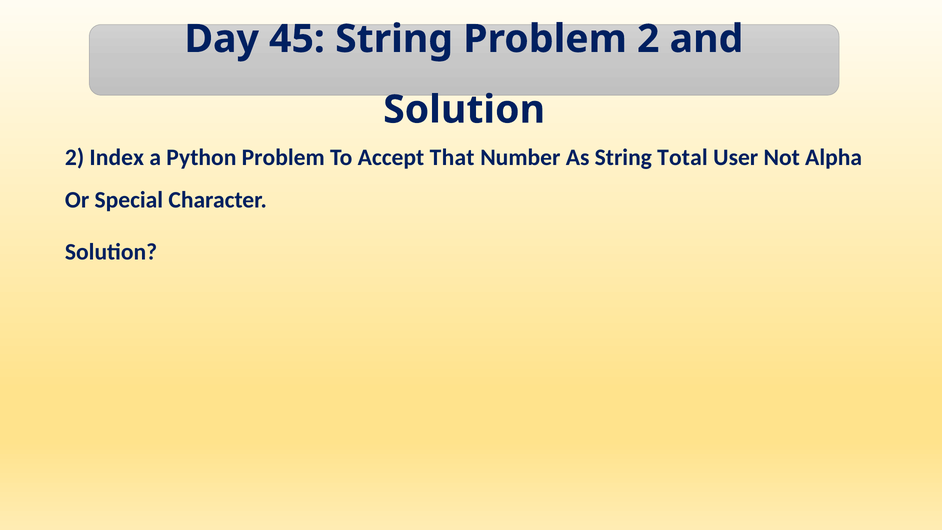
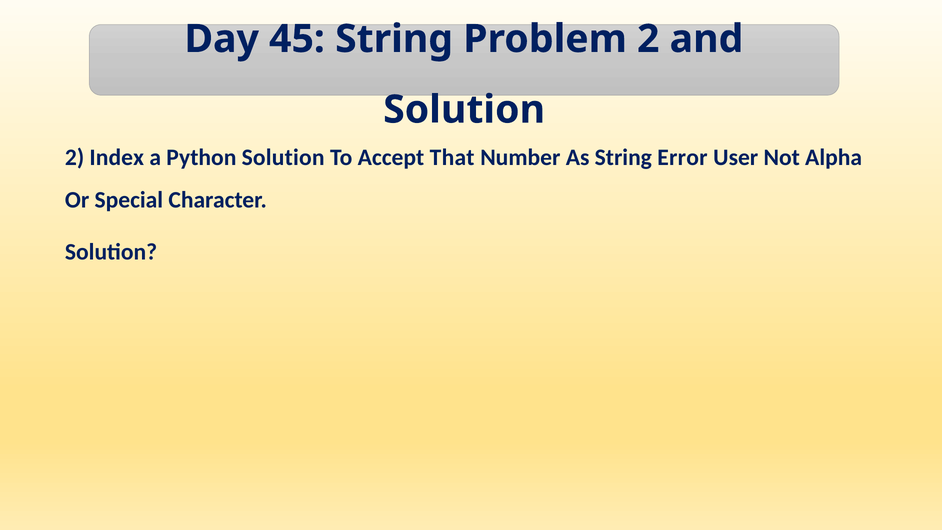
Python Problem: Problem -> Solution
Total: Total -> Error
